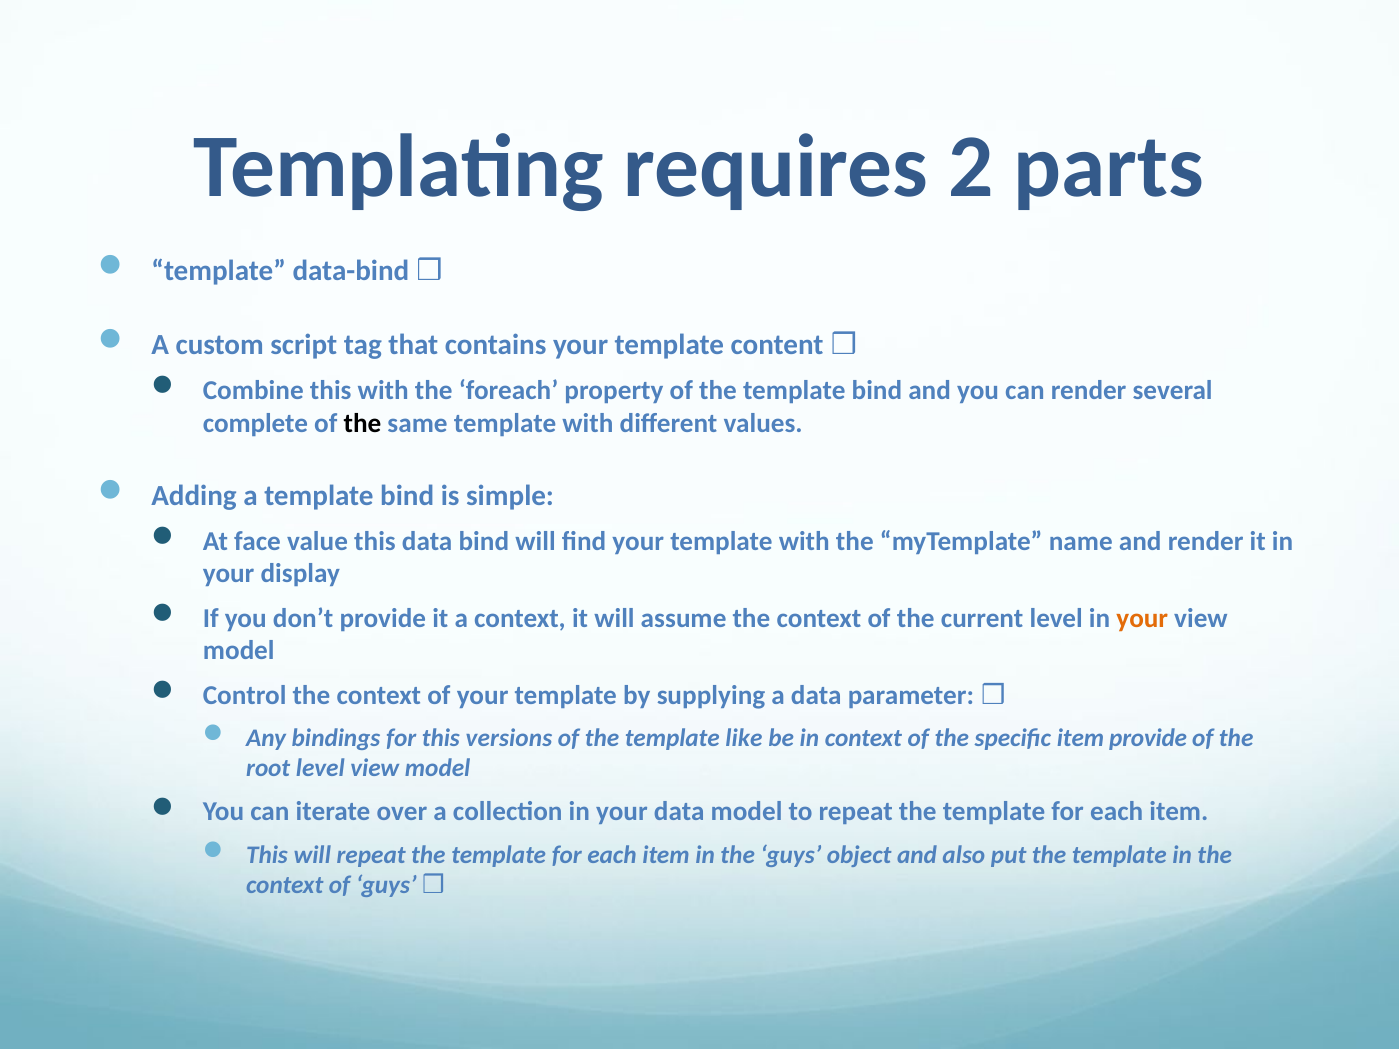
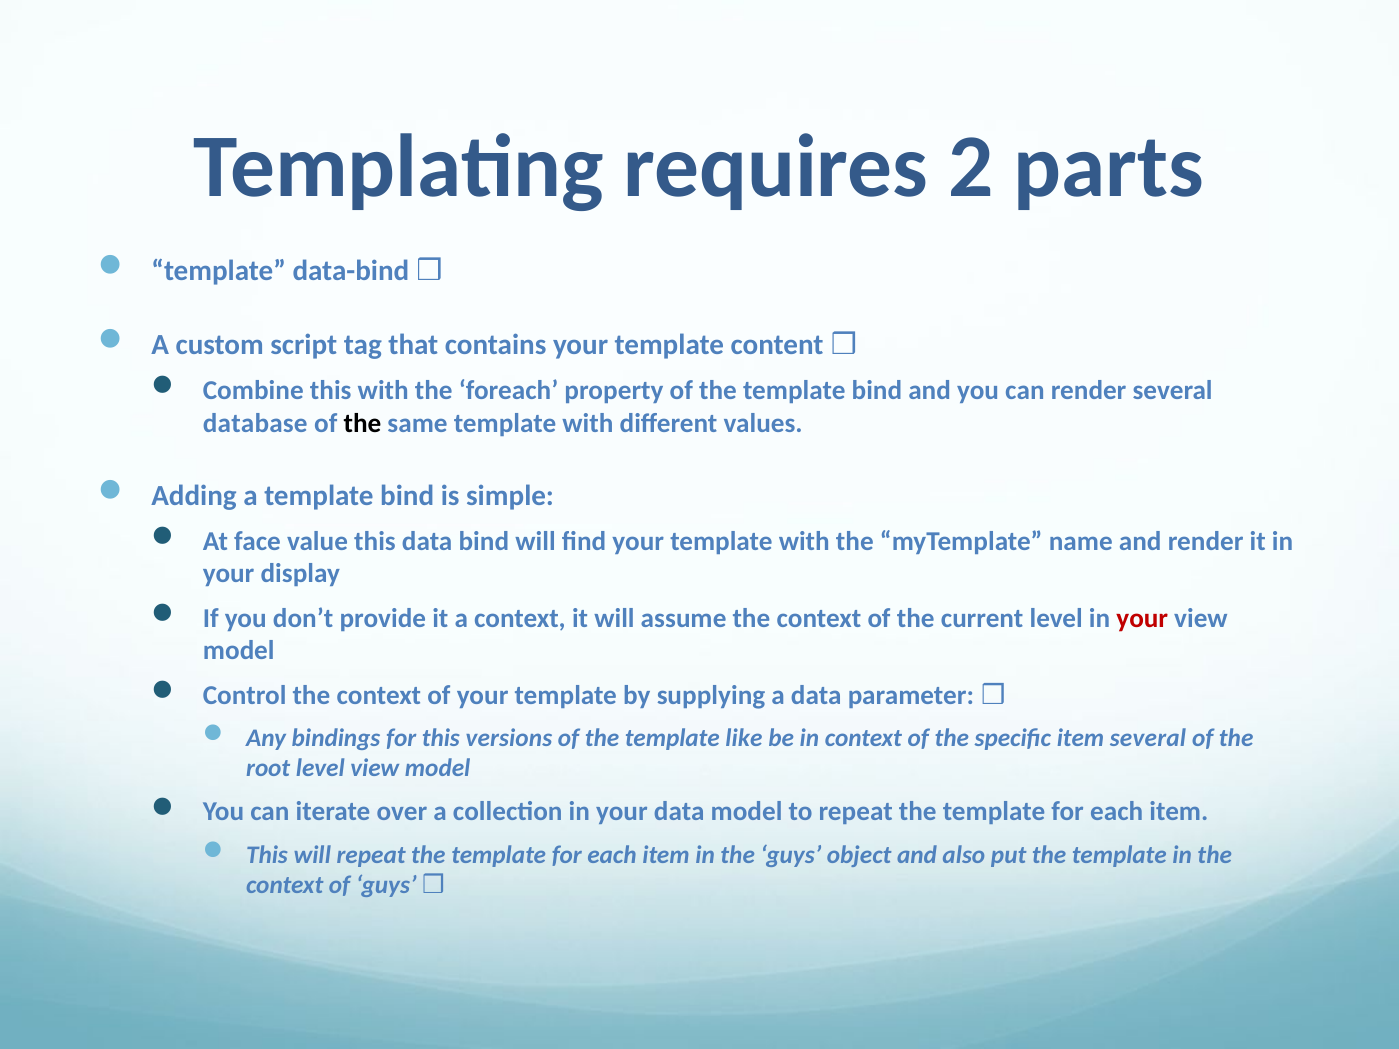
complete: complete -> database
your at (1142, 618) colour: orange -> red
item provide: provide -> several
